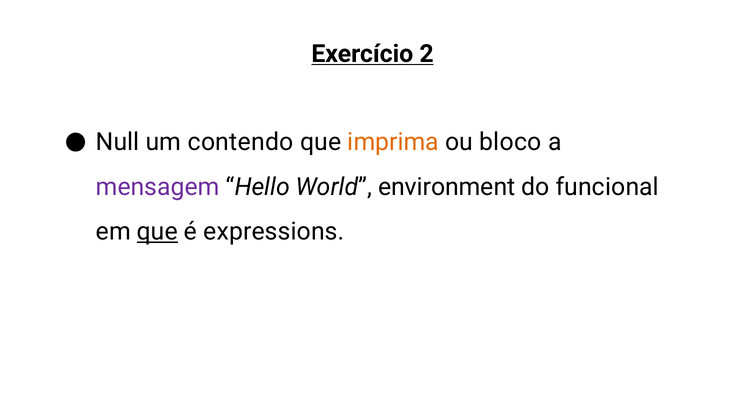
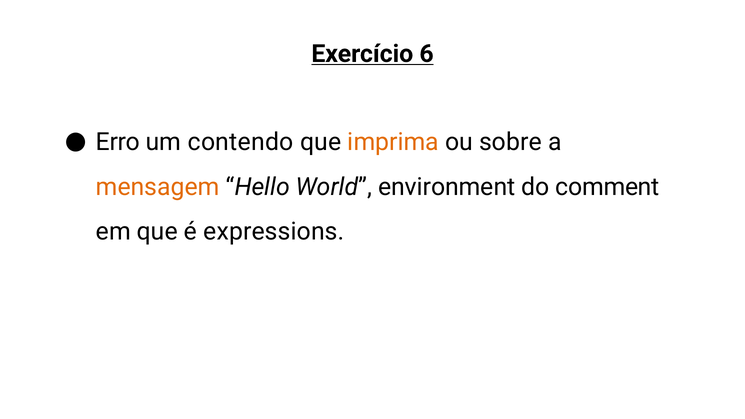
2: 2 -> 6
Null: Null -> Erro
bloco: bloco -> sobre
mensagem colour: purple -> orange
funcional: funcional -> comment
que at (157, 232) underline: present -> none
